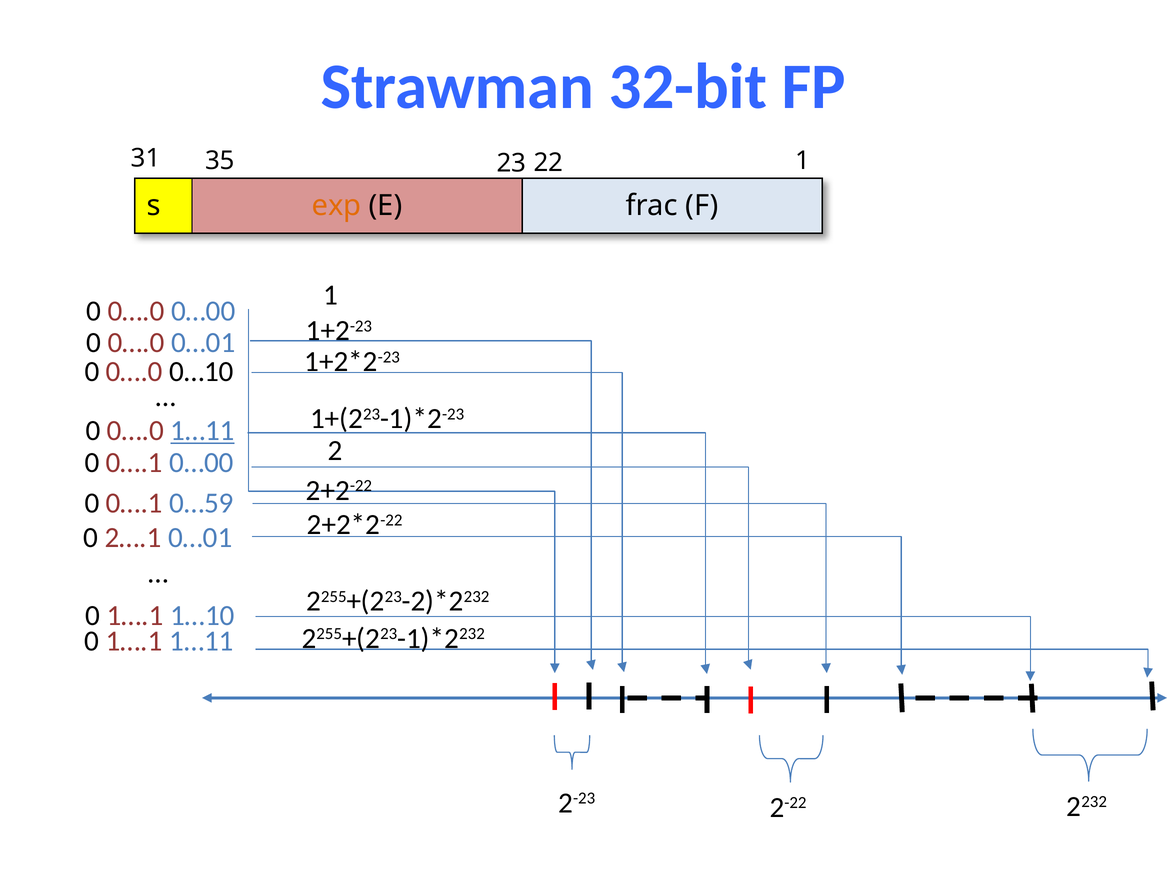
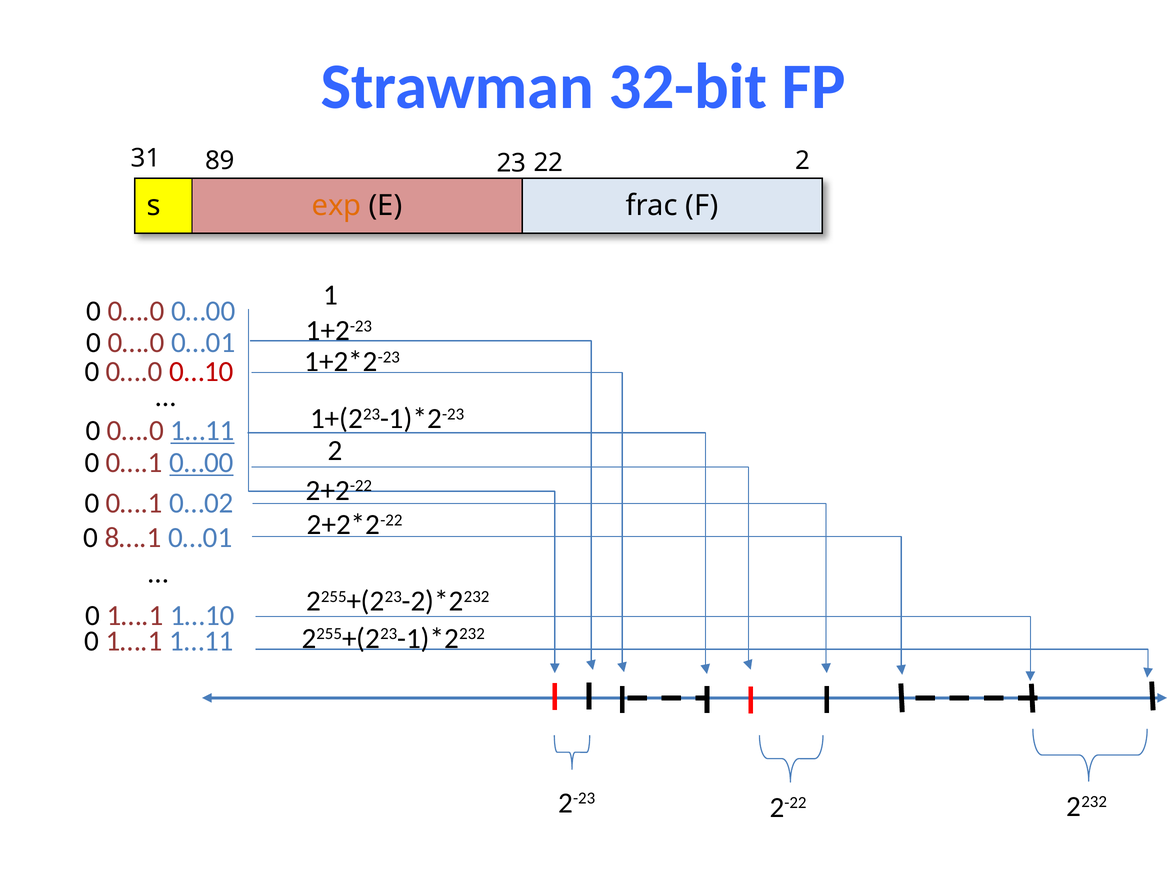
35: 35 -> 89
22 1: 1 -> 2
0…10 colour: black -> red
0…00 at (201, 462) underline: none -> present
0…59: 0…59 -> 0…02
2….1: 2….1 -> 8….1
